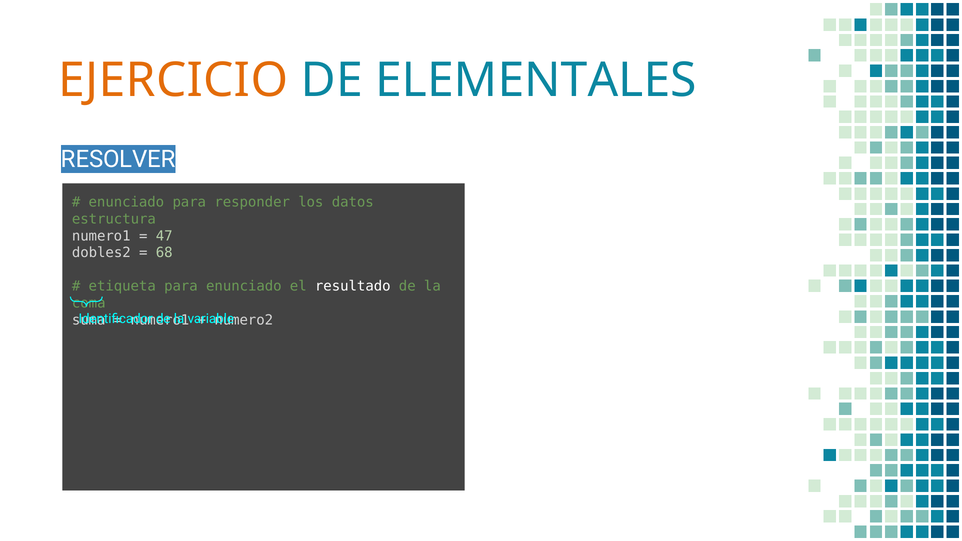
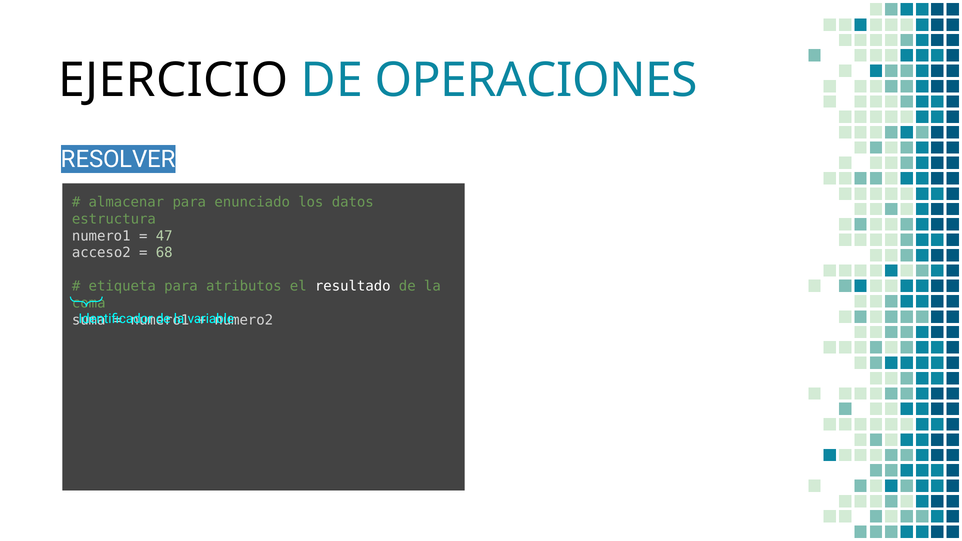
EJERCICIO colour: orange -> black
ELEMENTALES: ELEMENTALES -> OPERACIONES
enunciado at (126, 202): enunciado -> almacenar
responder: responder -> enunciado
dobles2: dobles2 -> acceso2
para enunciado: enunciado -> atributos
